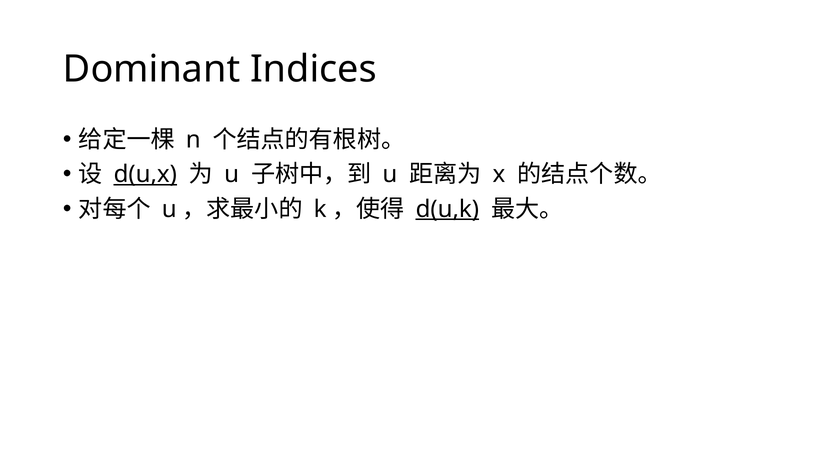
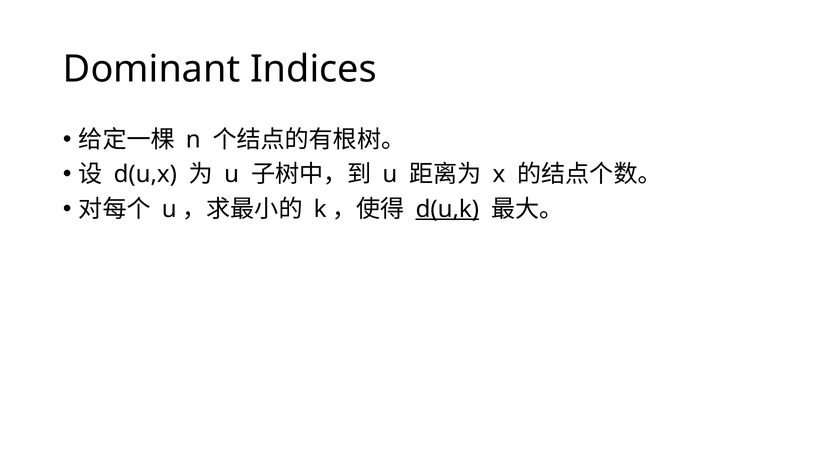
d(u,x underline: present -> none
